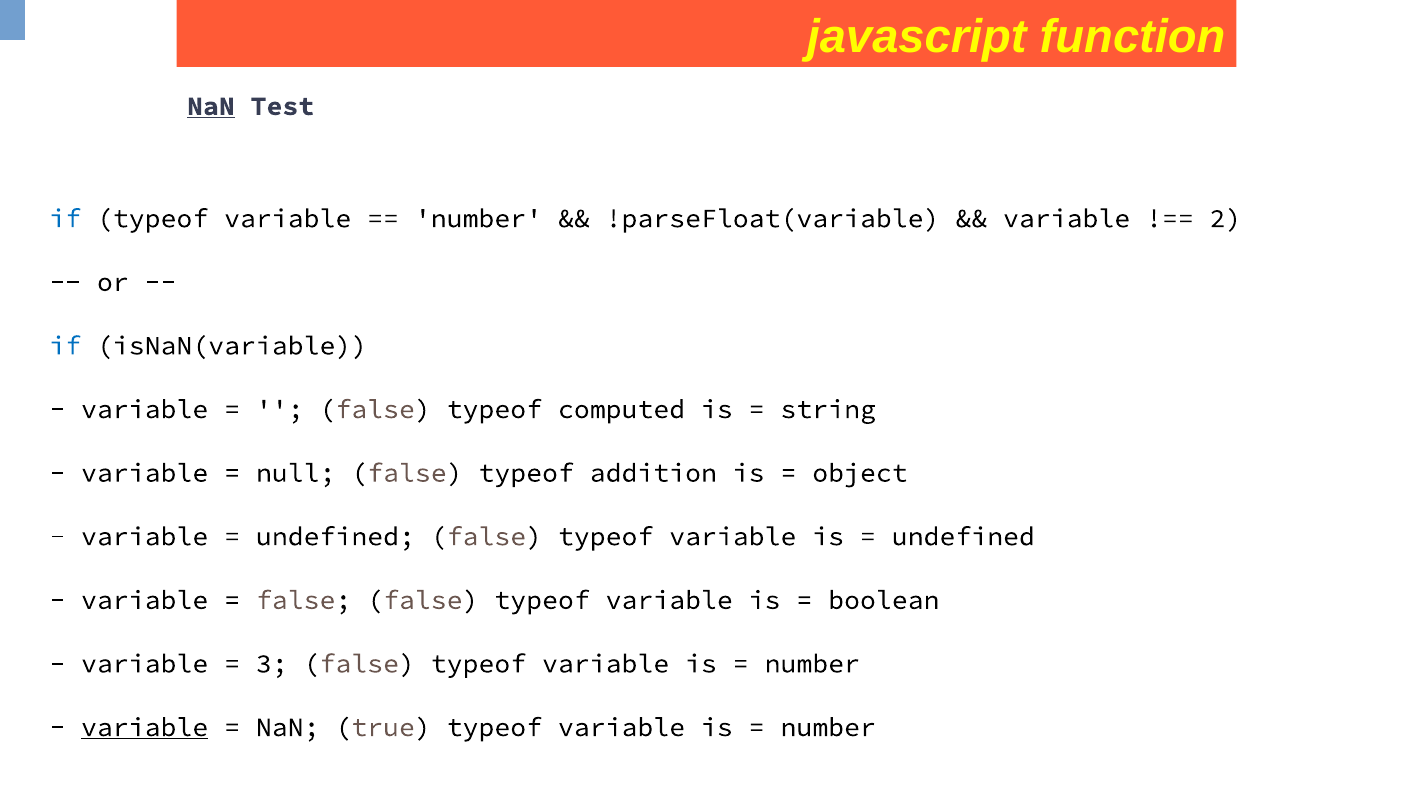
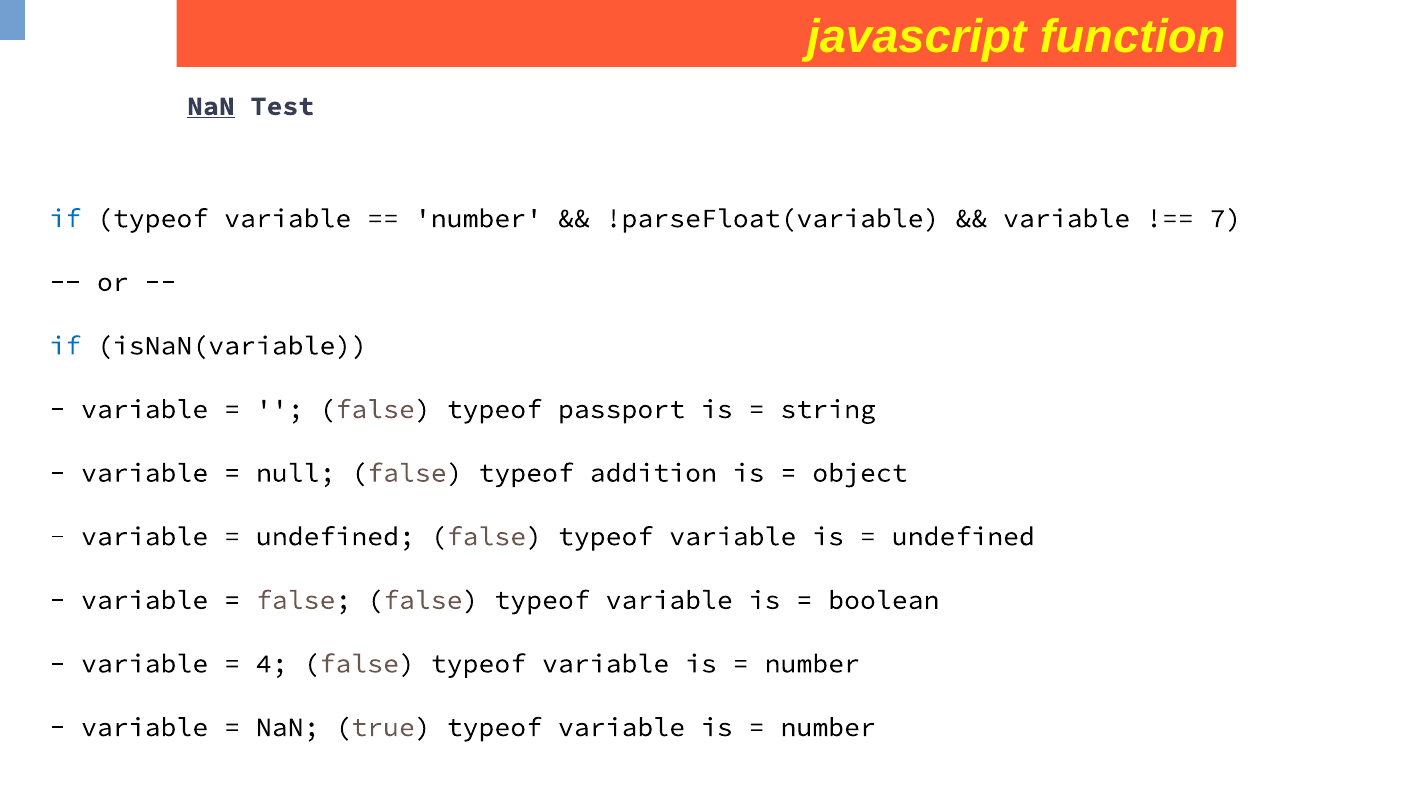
2: 2 -> 7
computed: computed -> passport
3: 3 -> 4
variable at (145, 727) underline: present -> none
